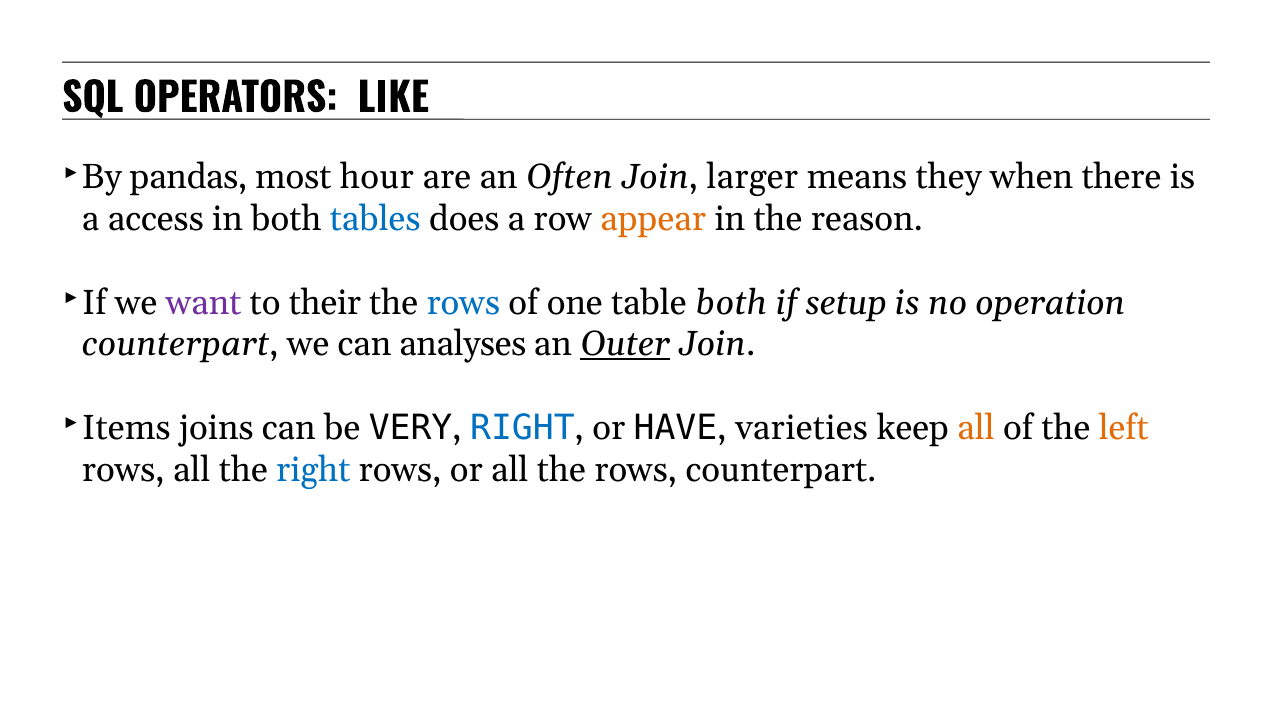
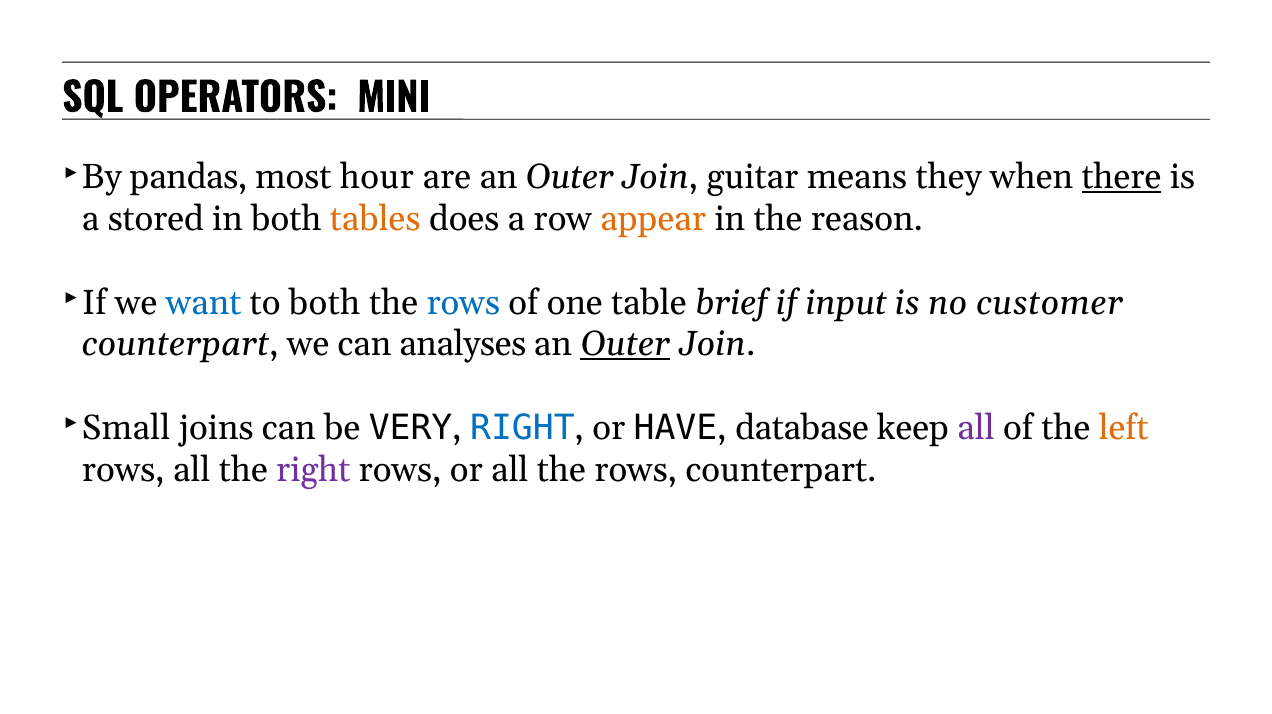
LIKE: LIKE -> MINI
are an Often: Often -> Outer
larger: larger -> guitar
there underline: none -> present
access: access -> stored
tables colour: blue -> orange
want colour: purple -> blue
to their: their -> both
table both: both -> brief
setup: setup -> input
operation: operation -> customer
Items: Items -> Small
varieties: varieties -> database
all at (976, 428) colour: orange -> purple
right at (313, 470) colour: blue -> purple
